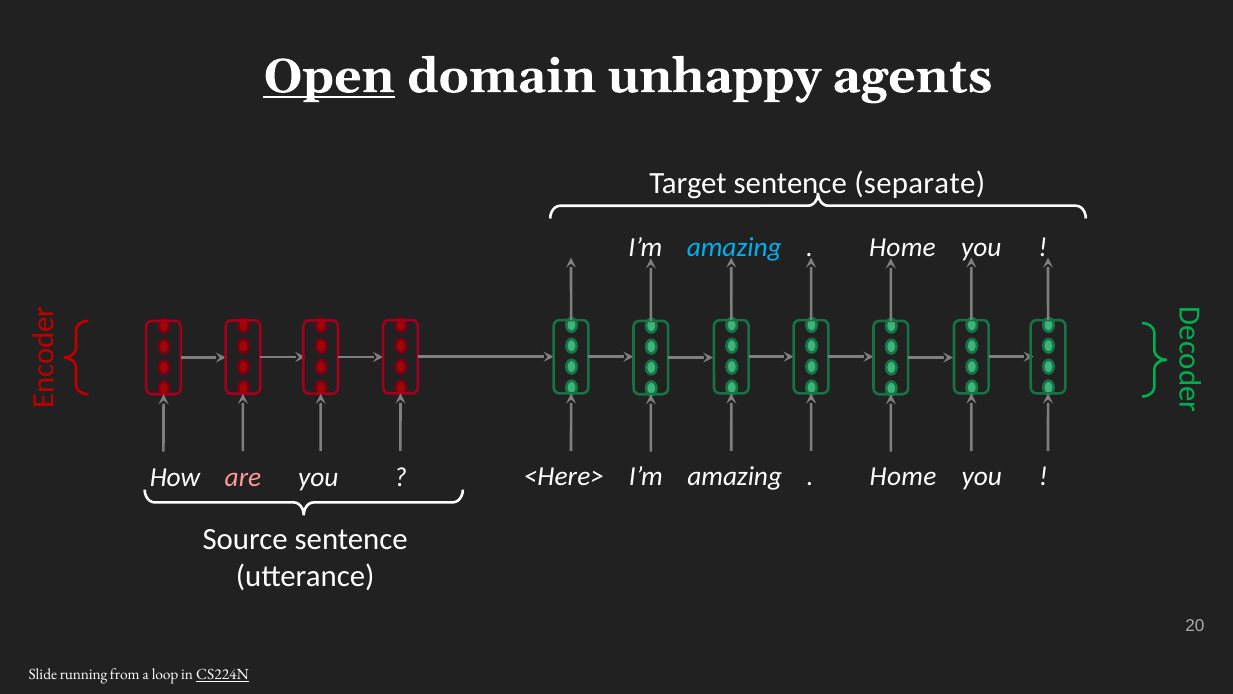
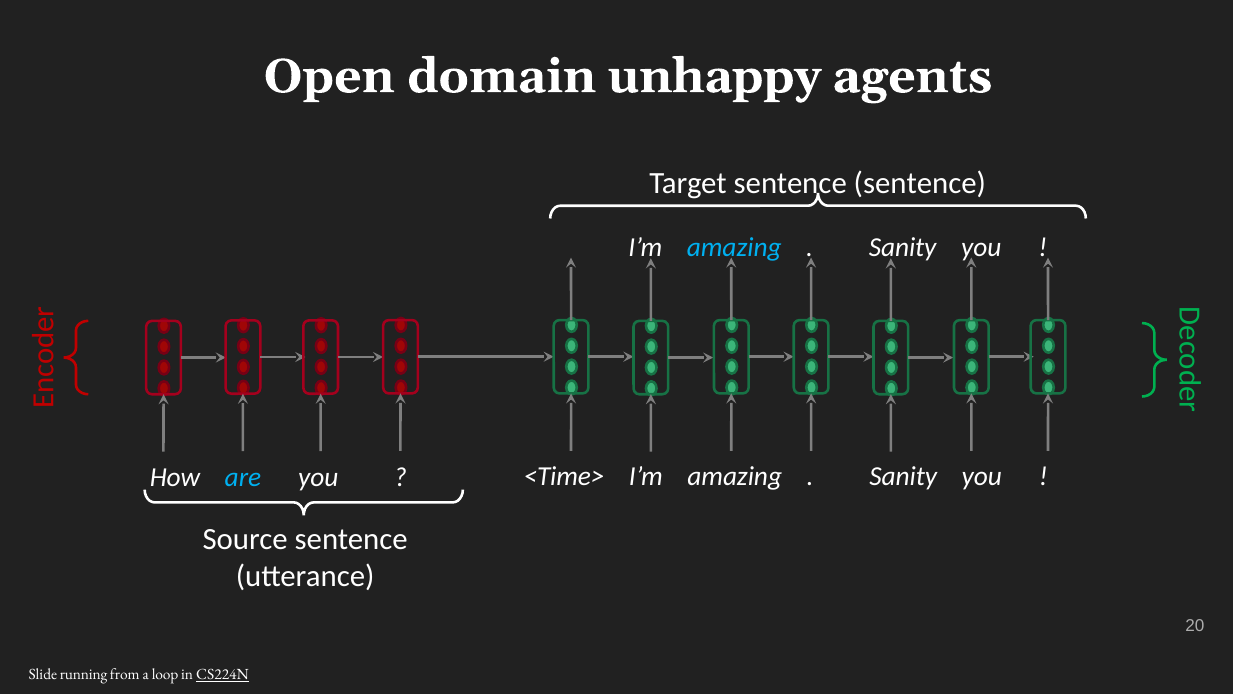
Open underline: present -> none
sentence separate: separate -> sentence
Home at (902, 248): Home -> Sanity
<Here>: <Here> -> <Time>
Home at (903, 476): Home -> Sanity
are colour: pink -> light blue
